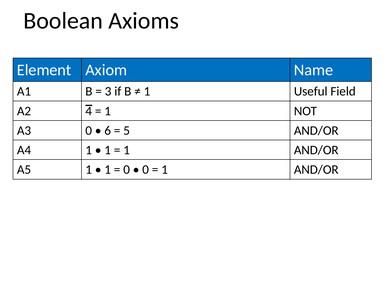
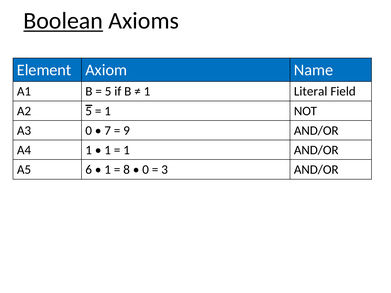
Boolean underline: none -> present
3 at (108, 92): 3 -> 5
Useful: Useful -> Literal
A2 4: 4 -> 5
6: 6 -> 7
5: 5 -> 9
A5 1: 1 -> 6
0 at (127, 170): 0 -> 8
1 at (165, 170): 1 -> 3
